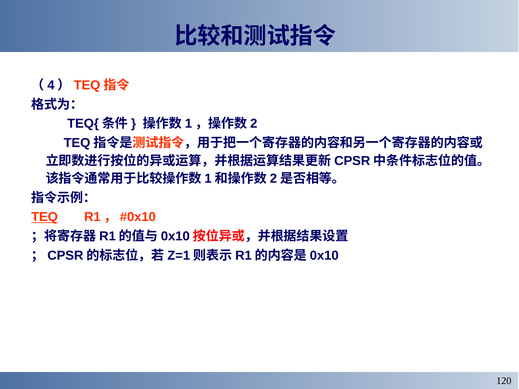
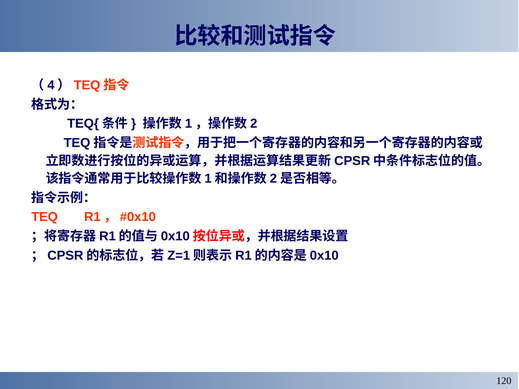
TEQ underline: present -> none
